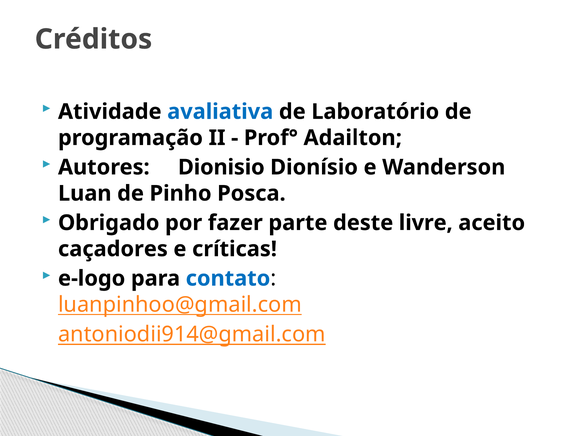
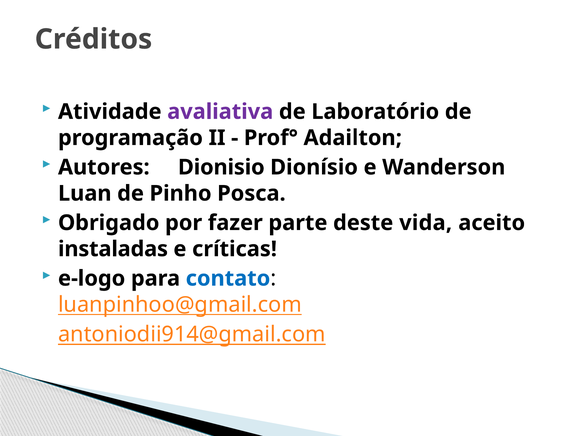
avaliativa colour: blue -> purple
livre: livre -> vida
caçadores: caçadores -> instaladas
